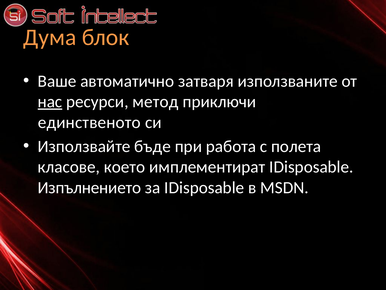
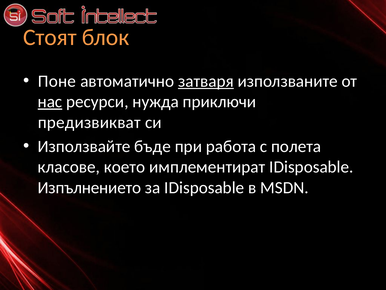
Дума: Дума -> Стоят
Ваше: Ваше -> Поне
затваря underline: none -> present
метод: метод -> нужда
единственото: единственото -> предизвикват
